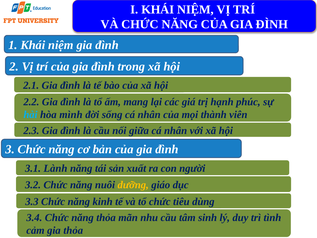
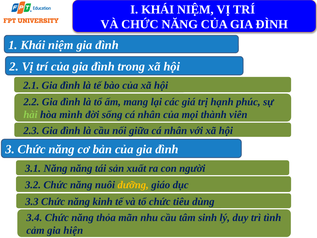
hài colour: light blue -> light green
3.1 Lành: Lành -> Năng
gia thỏa: thỏa -> hiện
